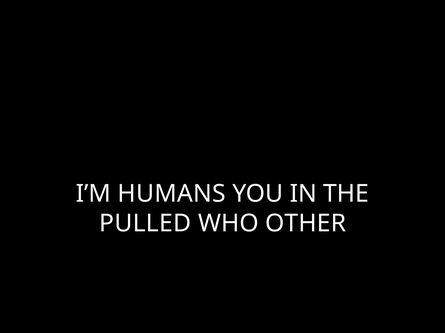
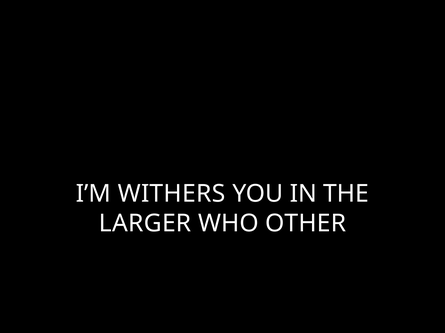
HUMANS: HUMANS -> WITHERS
PULLED: PULLED -> LARGER
